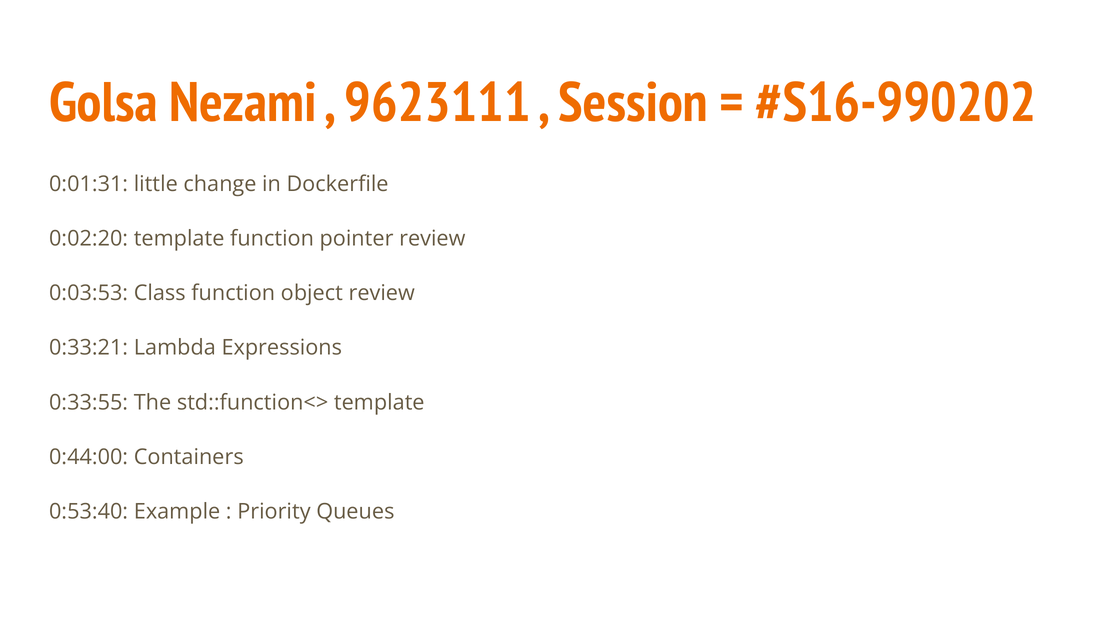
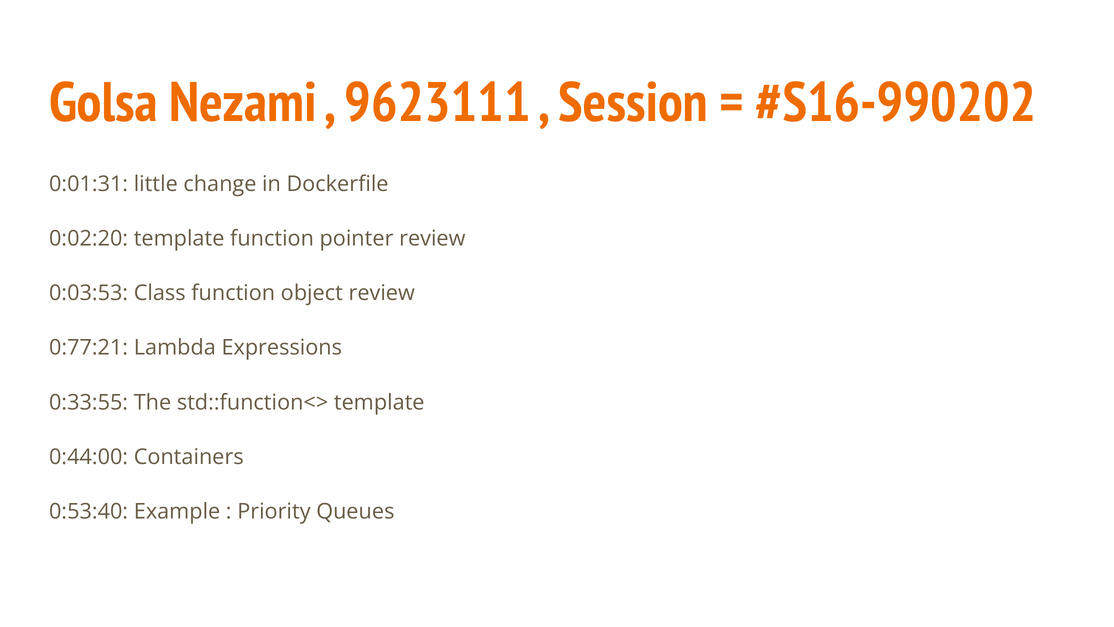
0:33:21: 0:33:21 -> 0:77:21
